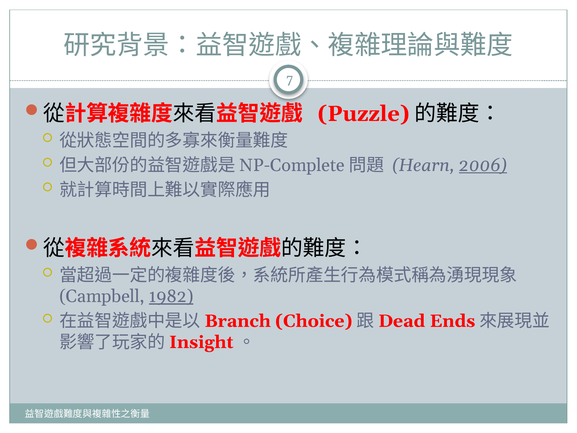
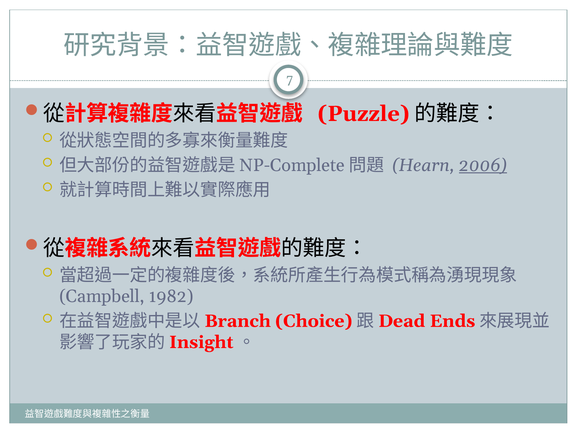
1982 underline: present -> none
